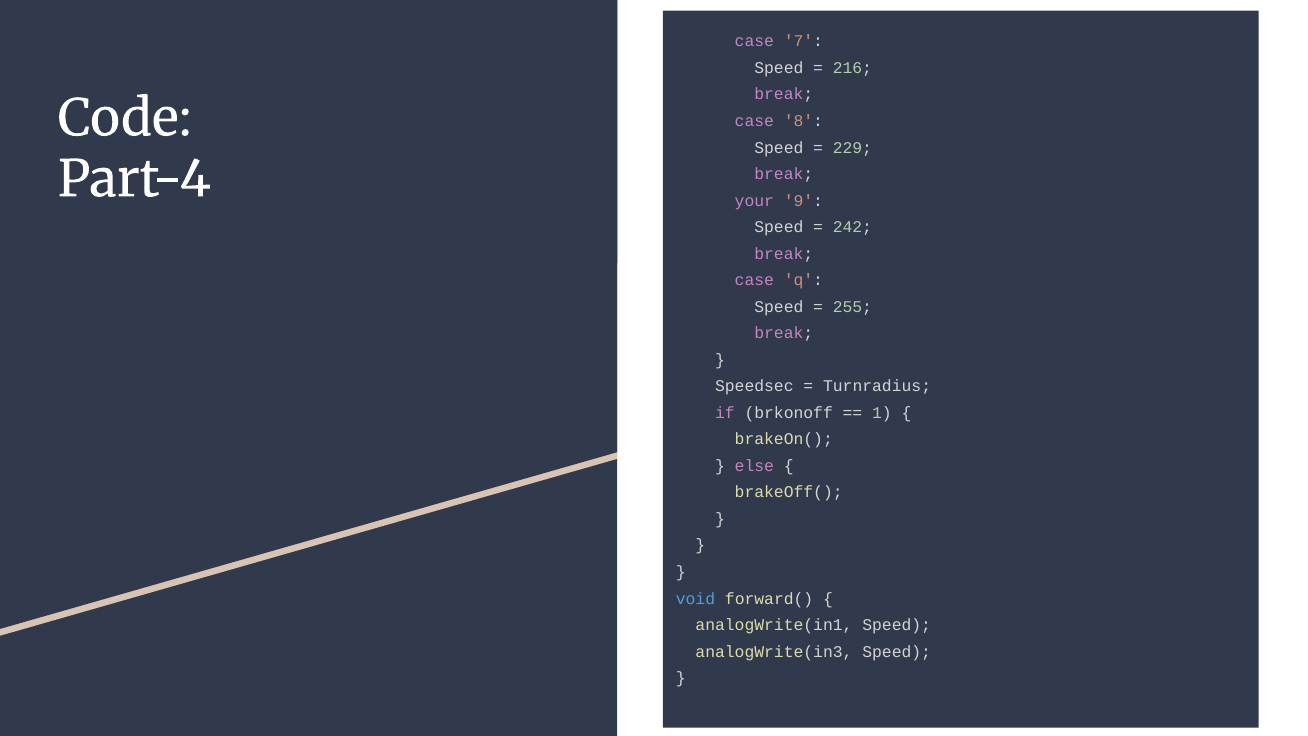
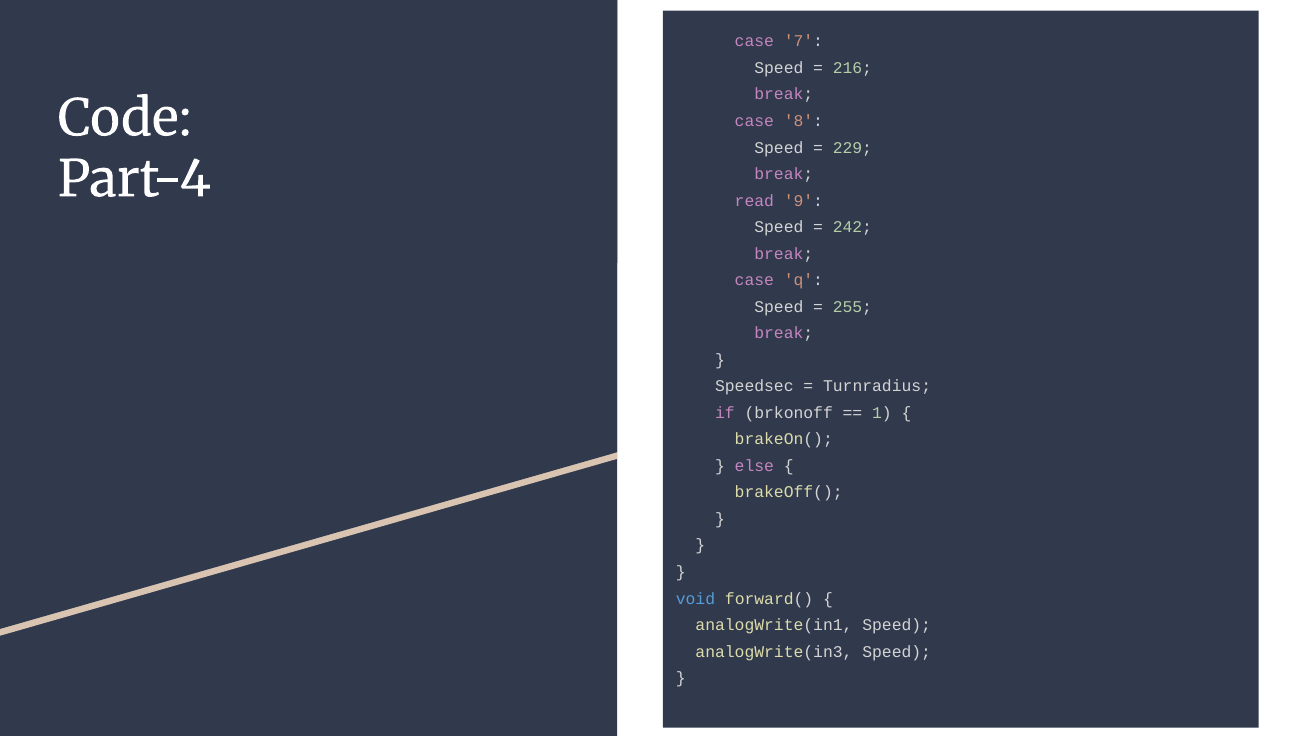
your: your -> read
